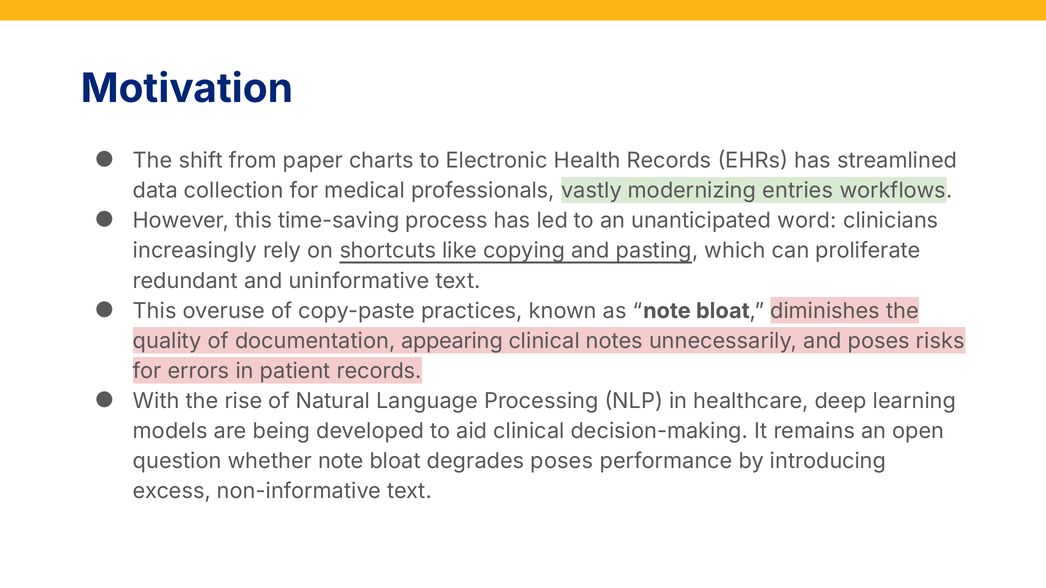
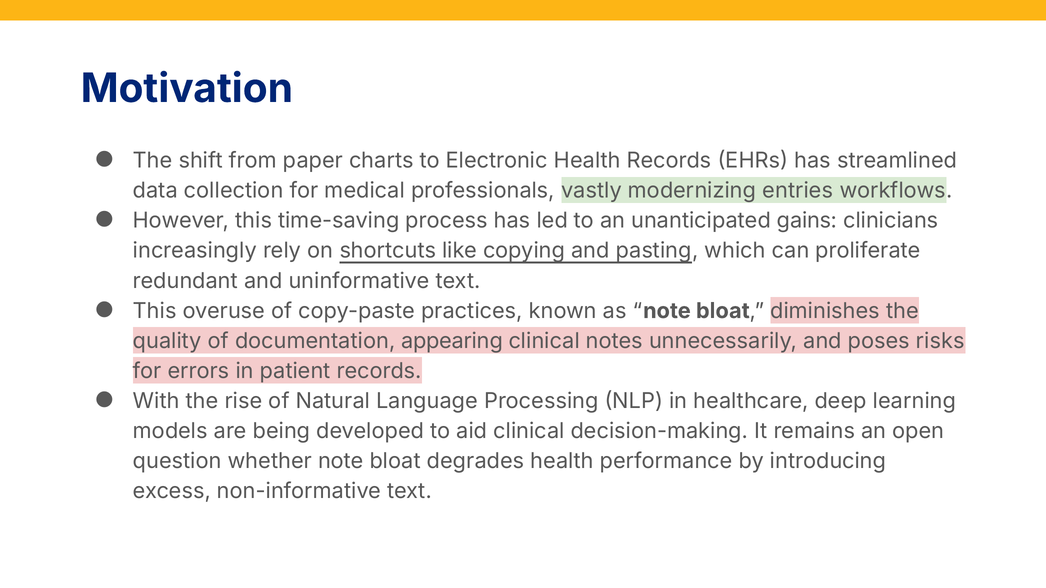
word: word -> gains
degrades poses: poses -> health
